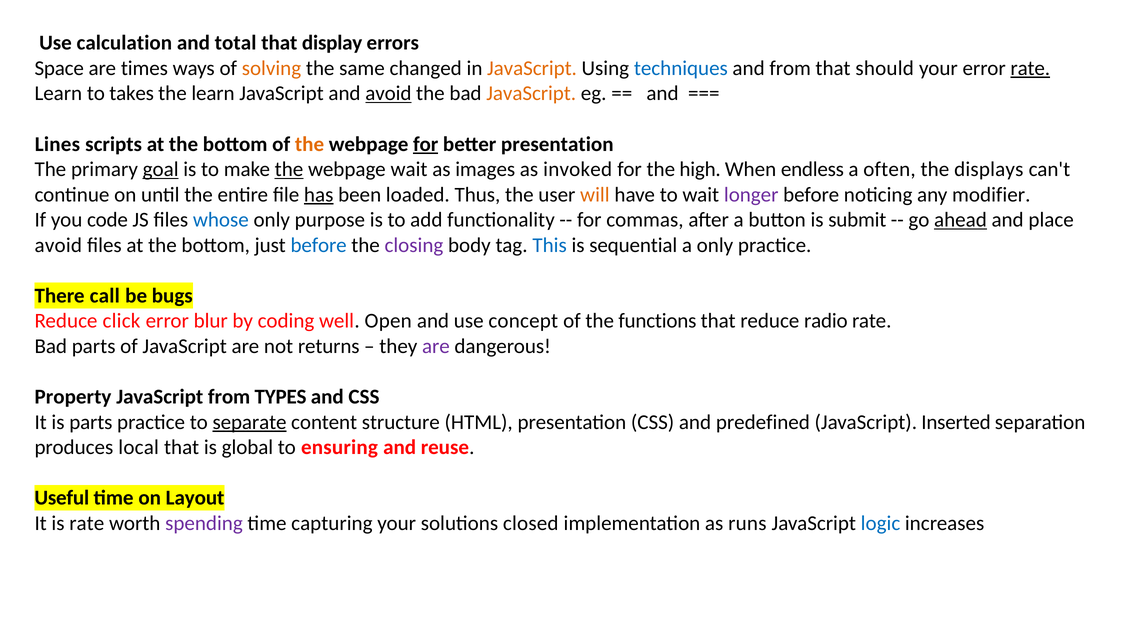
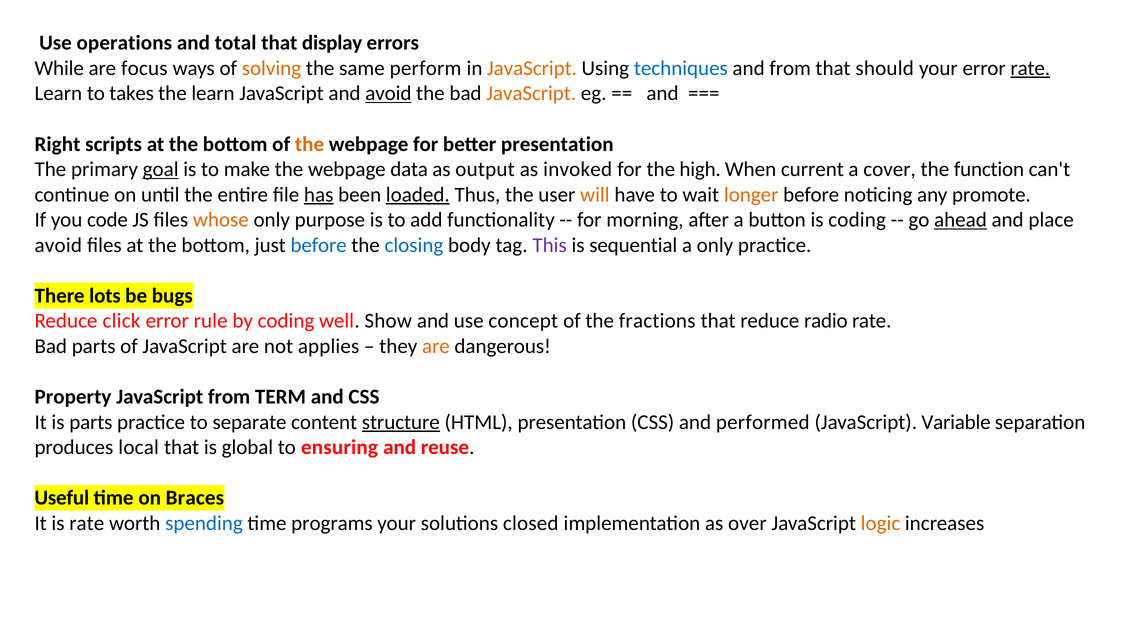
calculation: calculation -> operations
Space: Space -> While
times: times -> focus
changed: changed -> perform
Lines: Lines -> Right
for at (426, 144) underline: present -> none
the at (289, 169) underline: present -> none
webpage wait: wait -> data
images: images -> output
endless: endless -> current
often: often -> cover
displays: displays -> function
loaded underline: none -> present
longer colour: purple -> orange
modifier: modifier -> promote
whose colour: blue -> orange
commas: commas -> morning
is submit: submit -> coding
closing colour: purple -> blue
This colour: blue -> purple
call: call -> lots
blur: blur -> rule
Open: Open -> Show
functions: functions -> fractions
returns: returns -> applies
are at (436, 346) colour: purple -> orange
TYPES: TYPES -> TERM
separate underline: present -> none
structure underline: none -> present
predefined: predefined -> performed
Inserted: Inserted -> Variable
Layout: Layout -> Braces
spending colour: purple -> blue
capturing: capturing -> programs
runs: runs -> over
logic colour: blue -> orange
